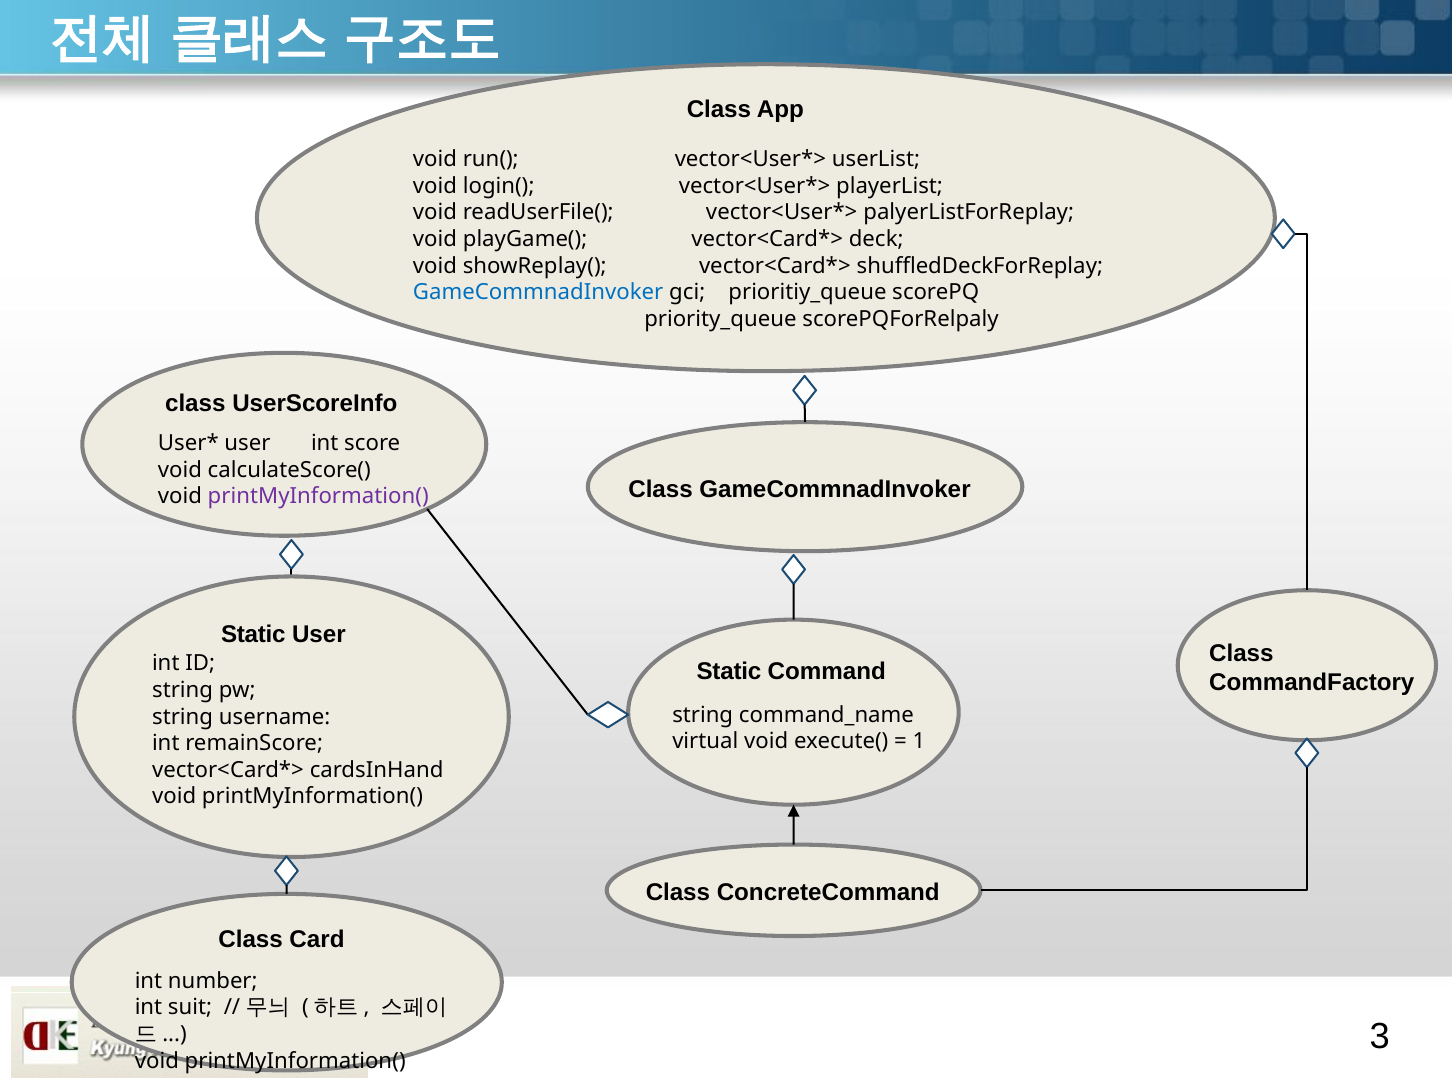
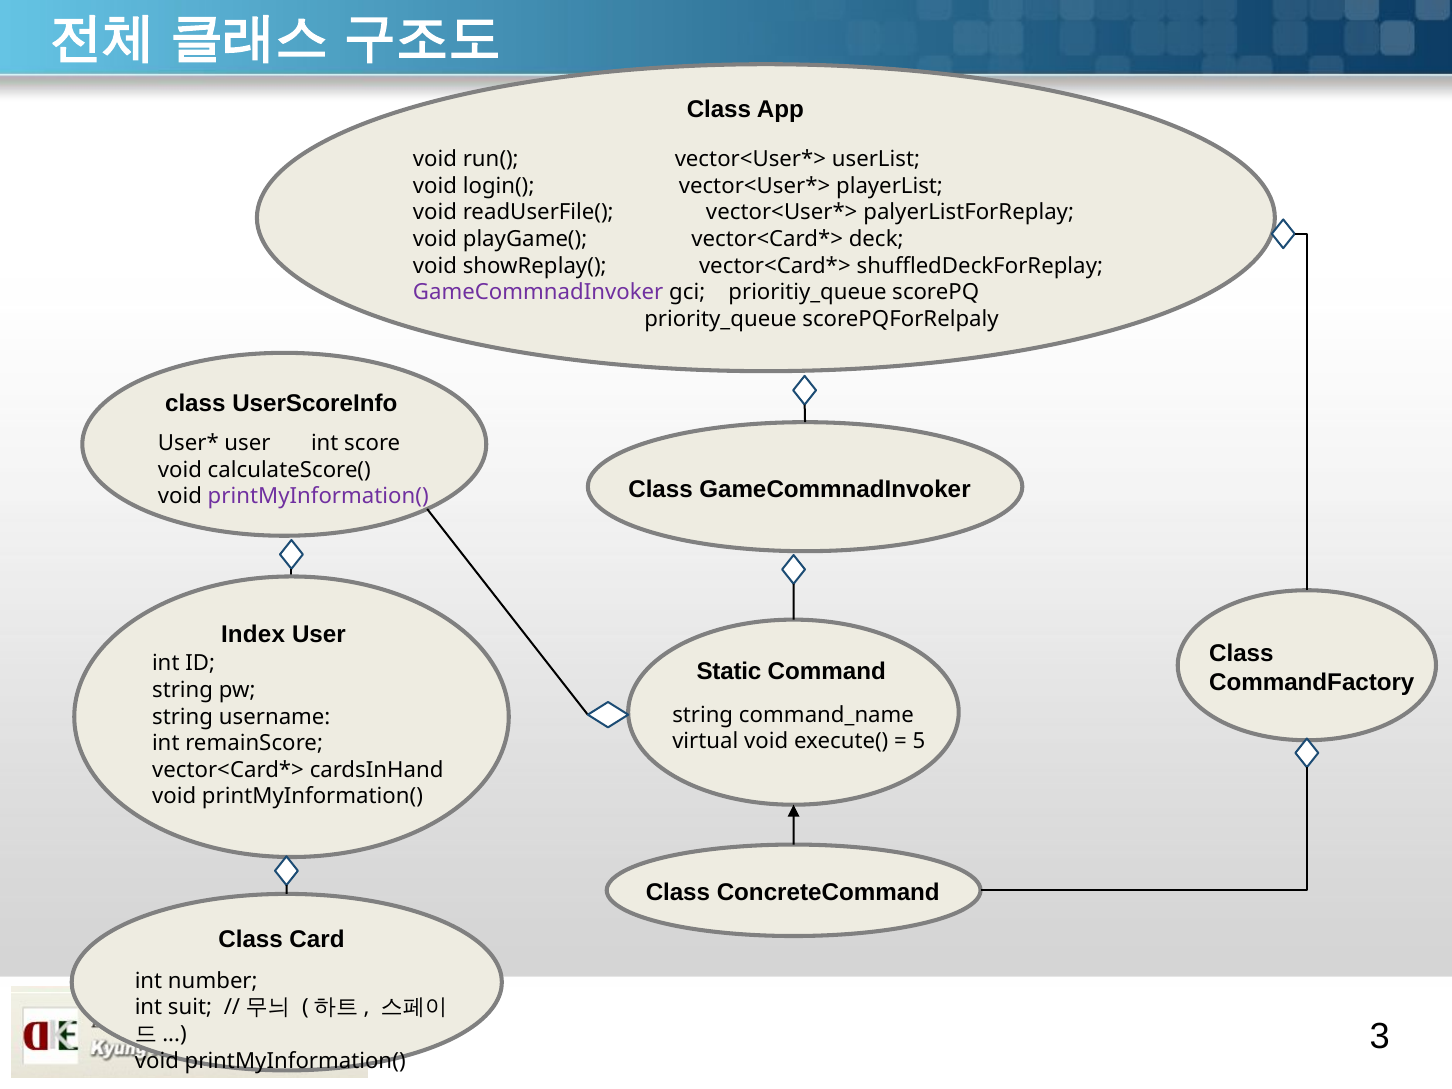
GameCommnadInvoker at (538, 292) colour: blue -> purple
Static at (253, 635): Static -> Index
1: 1 -> 5
